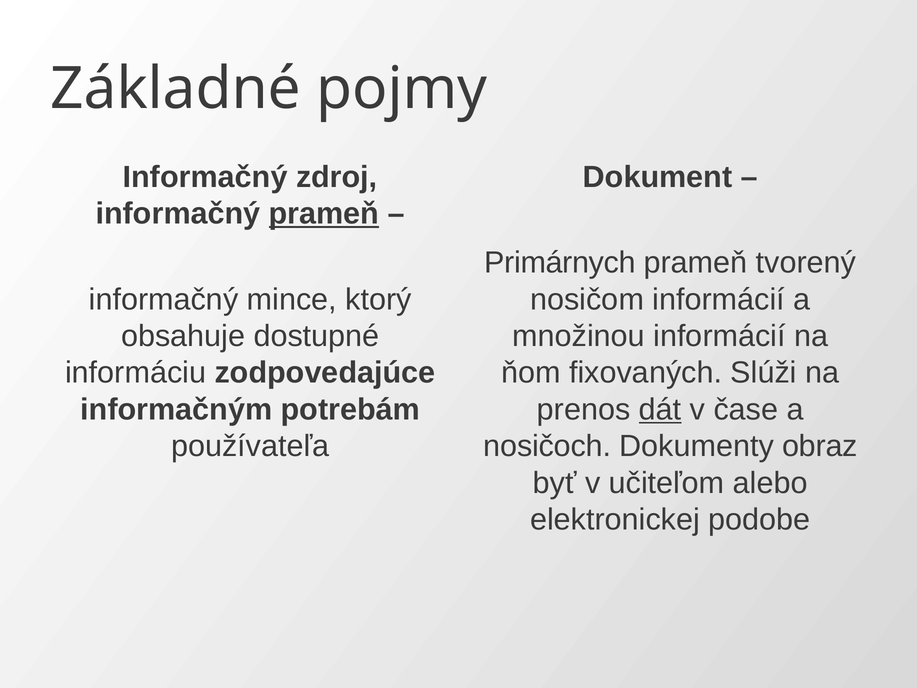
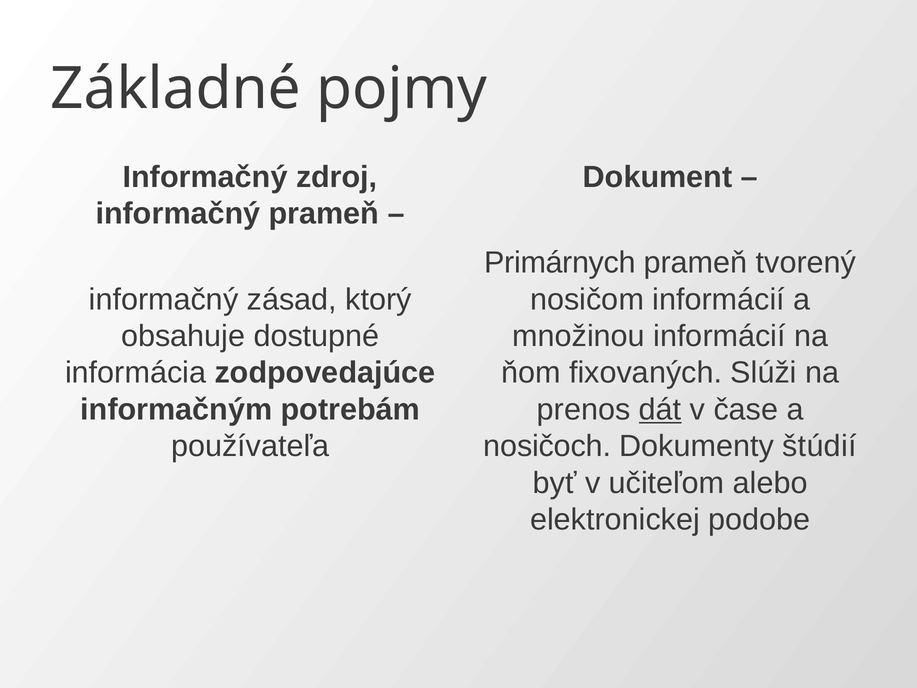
prameň at (324, 214) underline: present -> none
mince: mince -> zásad
informáciu: informáciu -> informácia
obraz: obraz -> štúdií
